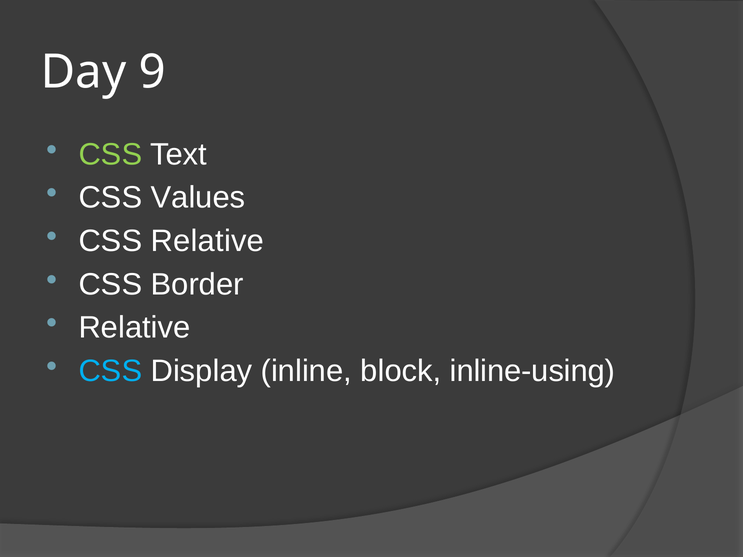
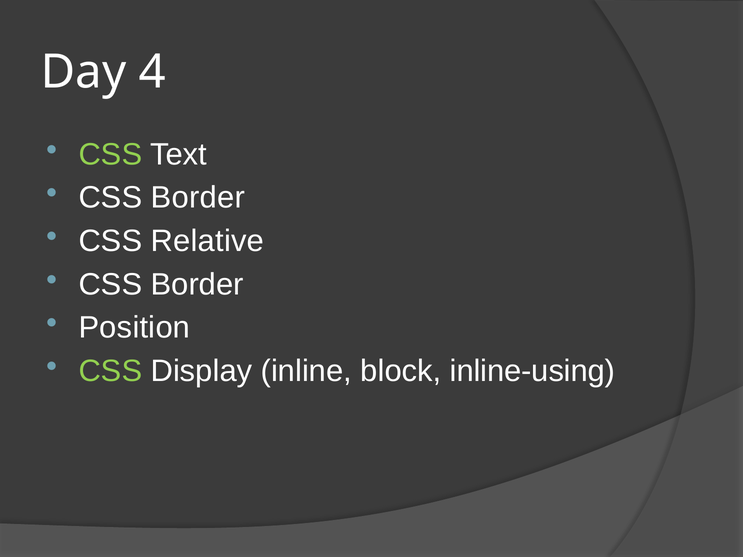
9: 9 -> 4
Values at (198, 198): Values -> Border
Relative at (134, 328): Relative -> Position
CSS at (110, 371) colour: light blue -> light green
